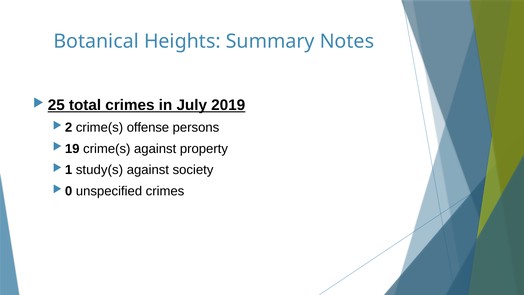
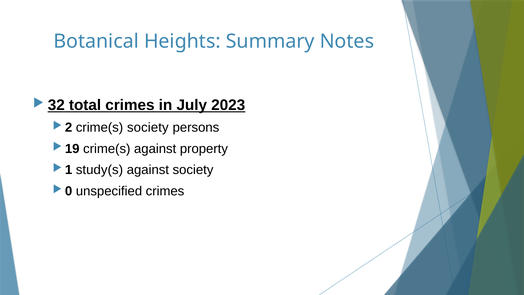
25: 25 -> 32
2019: 2019 -> 2023
crime(s offense: offense -> society
